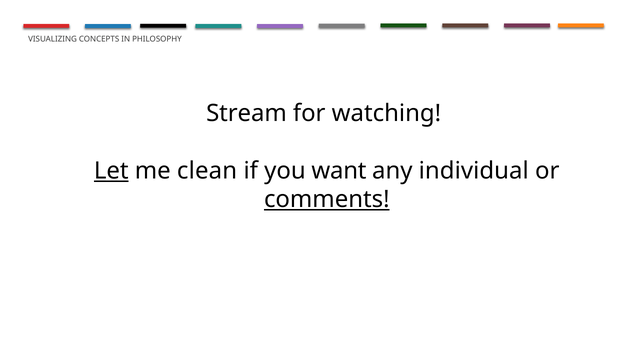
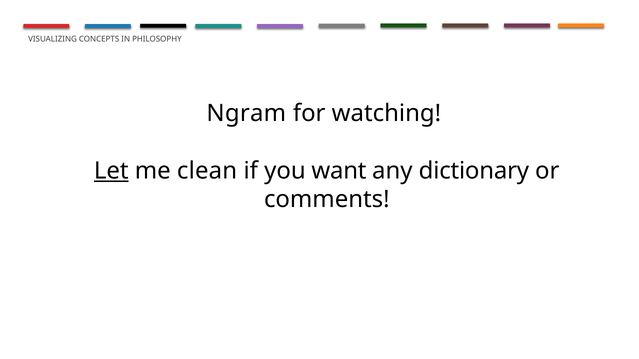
Stream: Stream -> Ngram
individual: individual -> dictionary
comments underline: present -> none
